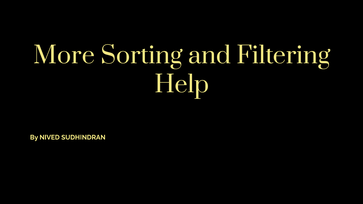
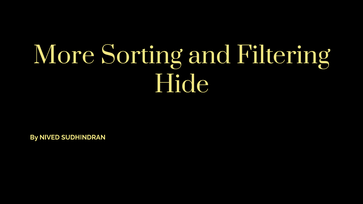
Help: Help -> Hide
